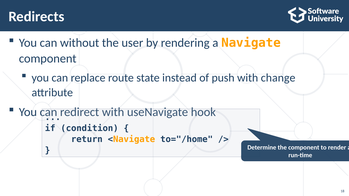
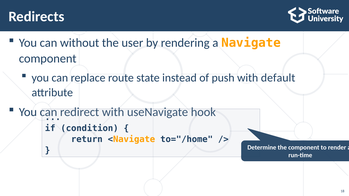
change: change -> default
